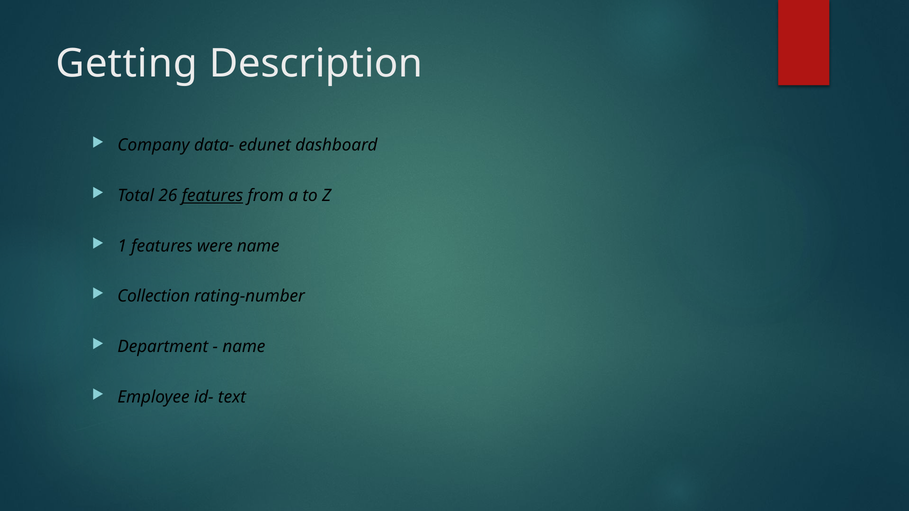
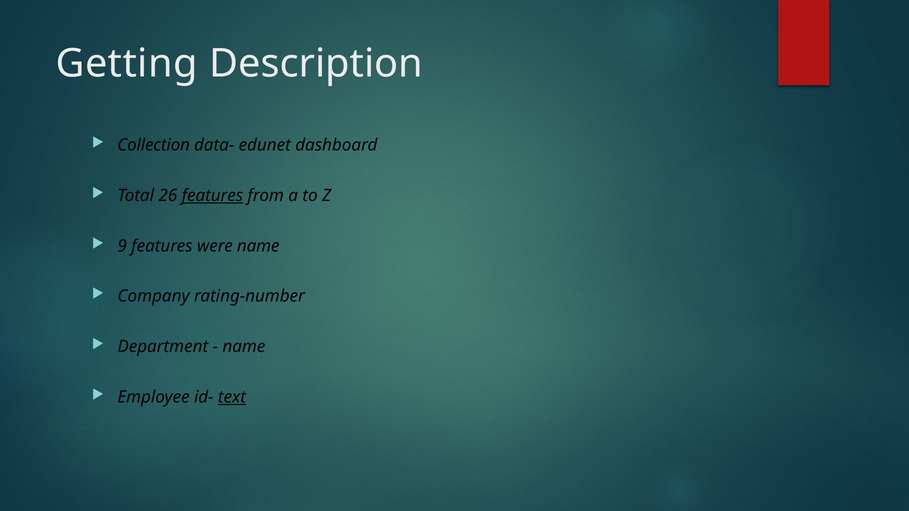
Company: Company -> Collection
1: 1 -> 9
Collection: Collection -> Company
text underline: none -> present
